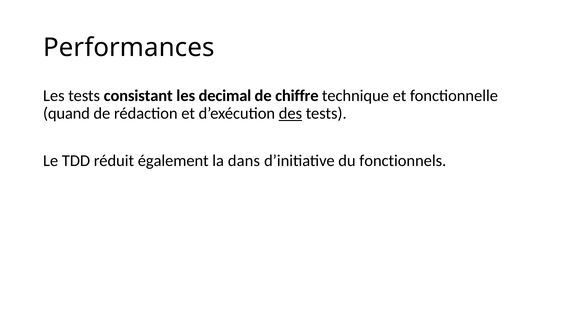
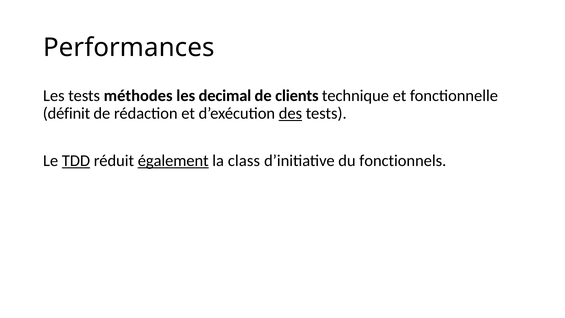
consistant: consistant -> méthodes
chiffre: chiffre -> clients
quand: quand -> définit
TDD underline: none -> present
également underline: none -> present
dans: dans -> class
